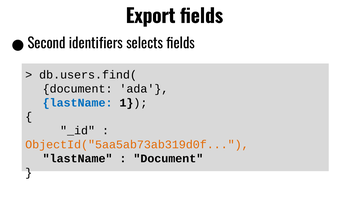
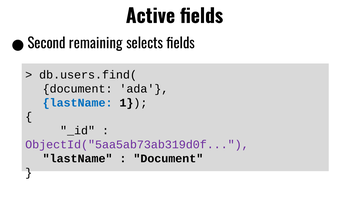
Export: Export -> Active
identifiers: identifiers -> remaining
ObjectId("5aa5ab73ab319d0f colour: orange -> purple
